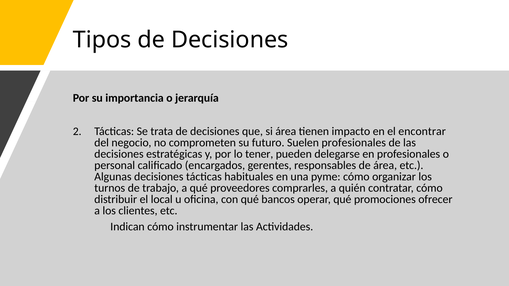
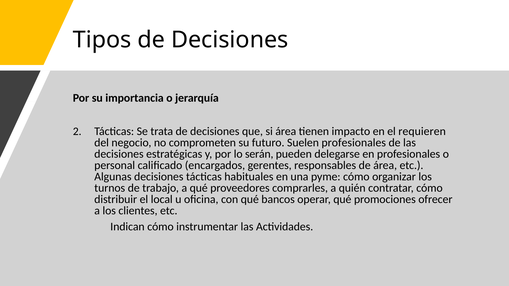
encontrar: encontrar -> requieren
tener: tener -> serán
